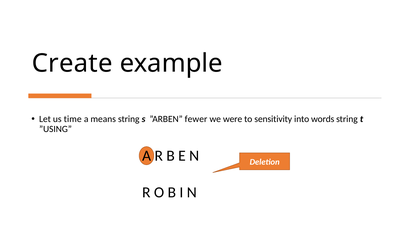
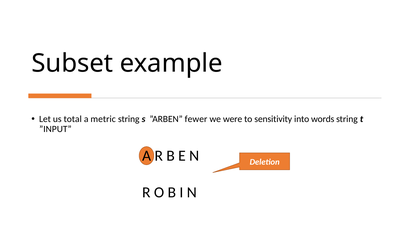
Create: Create -> Subset
time: time -> total
means: means -> metric
”USING: ”USING -> ”INPUT
